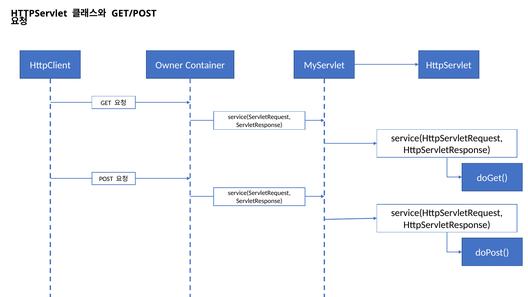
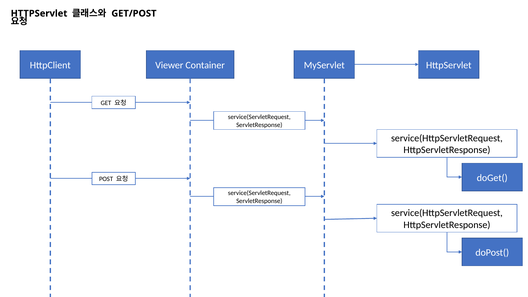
Owner: Owner -> Viewer
